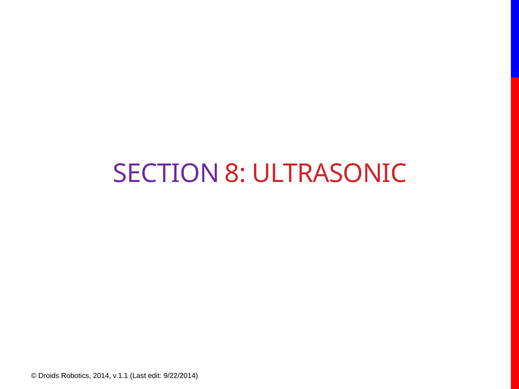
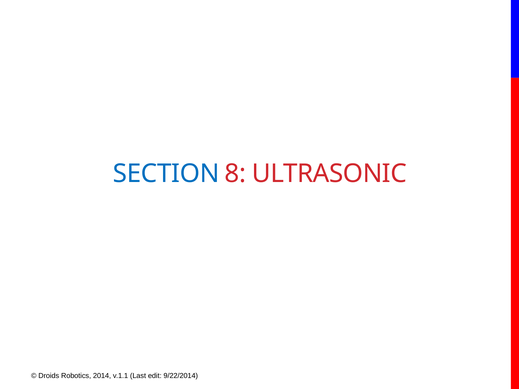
SECTION colour: purple -> blue
